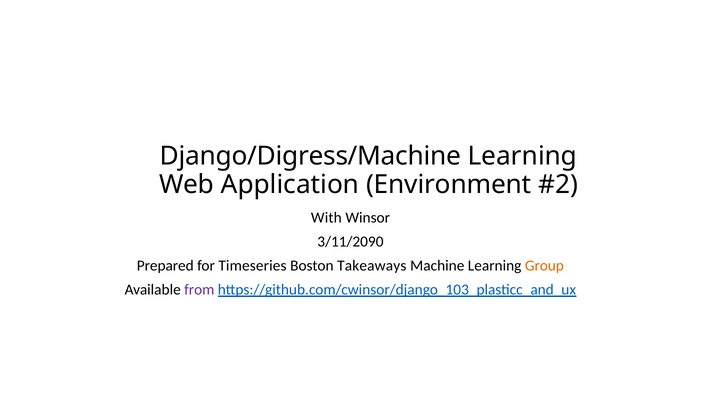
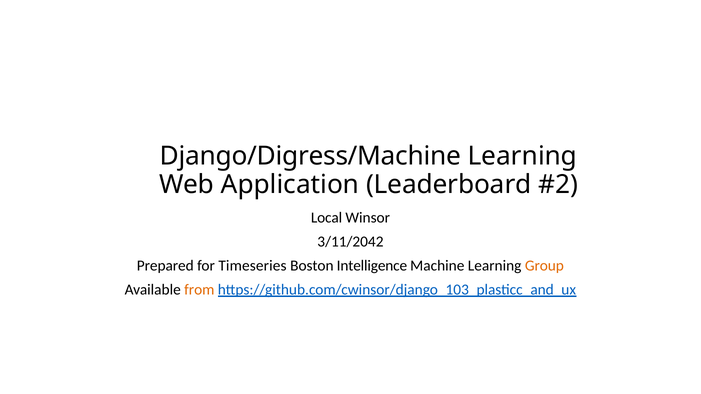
Environment: Environment -> Leaderboard
With: With -> Local
3/11/2090: 3/11/2090 -> 3/11/2042
Takeaways: Takeaways -> Intelligence
from colour: purple -> orange
